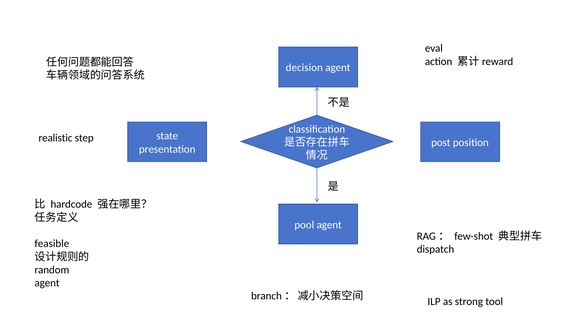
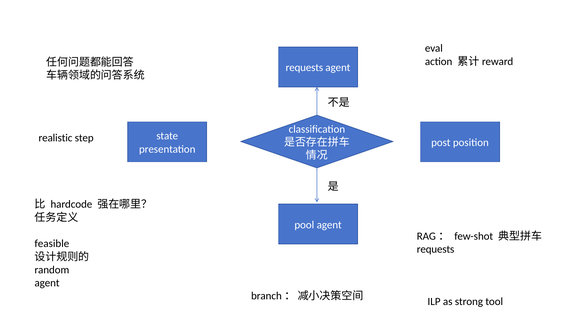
decision at (304, 68): decision -> requests
dispatch at (436, 249): dispatch -> requests
